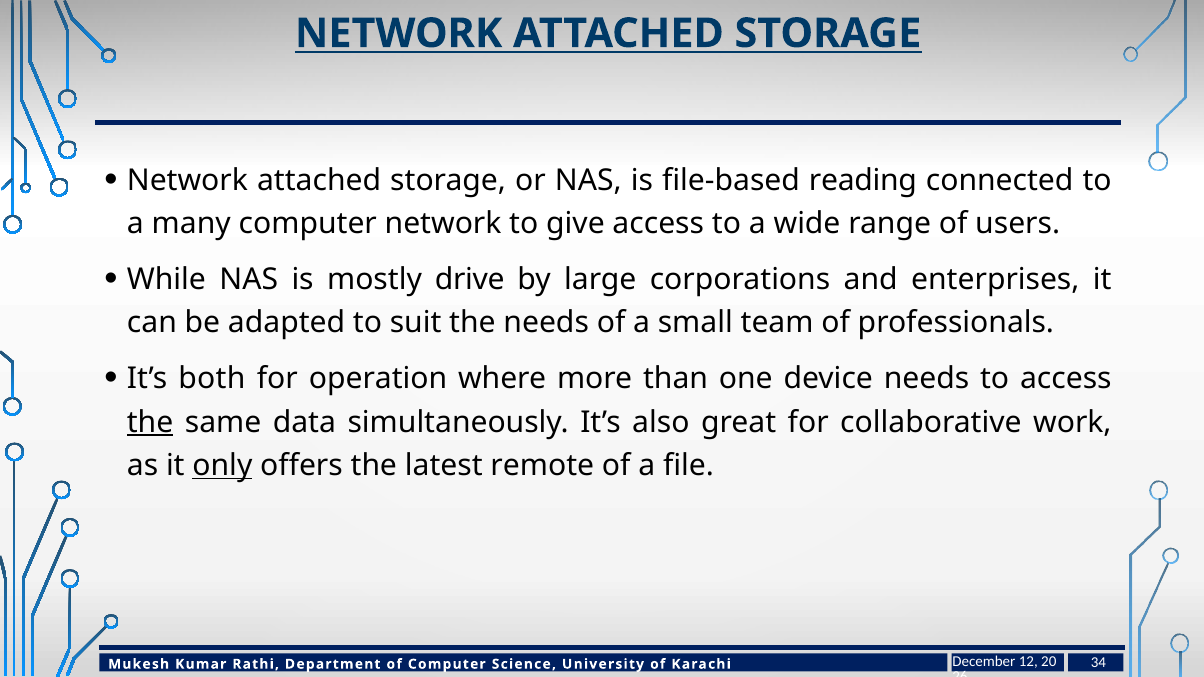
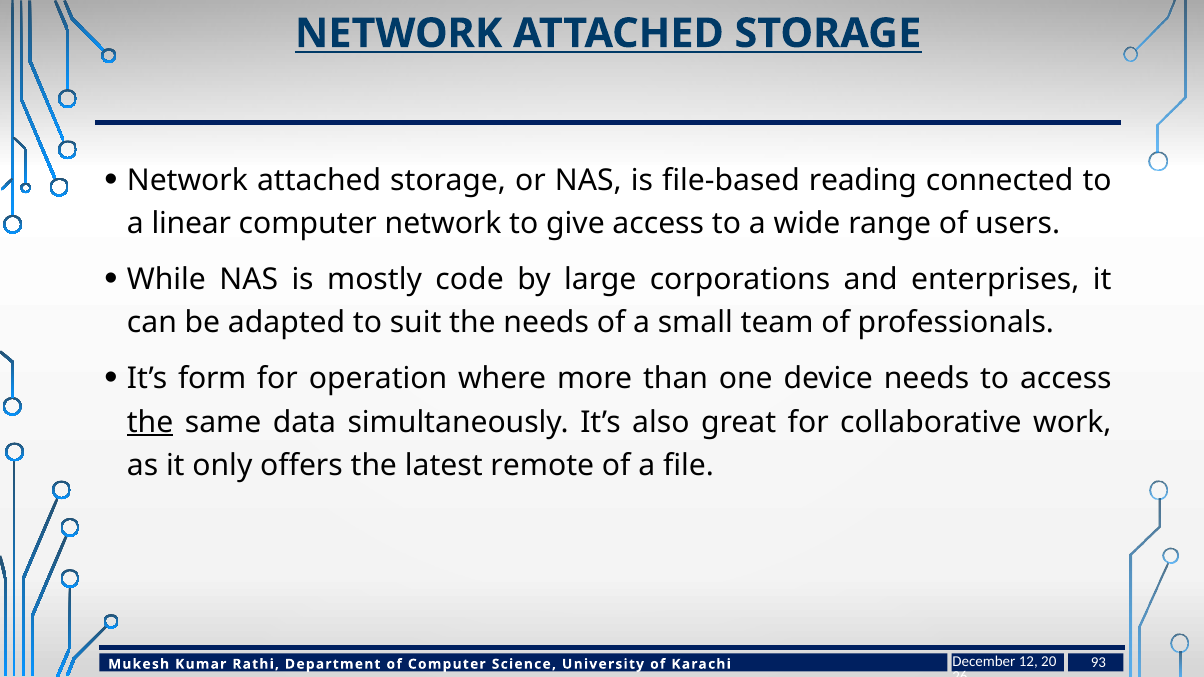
many: many -> linear
drive: drive -> code
both: both -> form
only underline: present -> none
34: 34 -> 93
